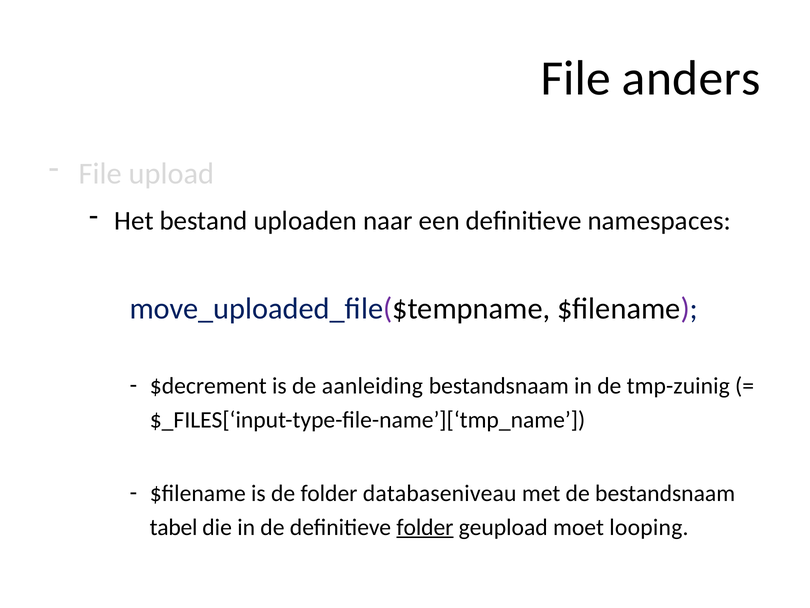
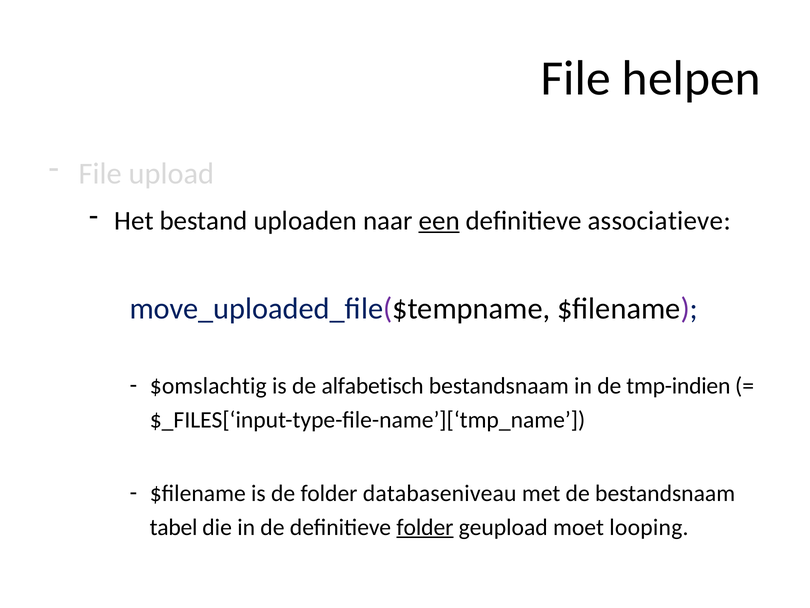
anders: anders -> helpen
een underline: none -> present
namespaces: namespaces -> associatieve
$decrement: $decrement -> $omslachtig
aanleiding: aanleiding -> alfabetisch
tmp-zuinig: tmp-zuinig -> tmp-indien
